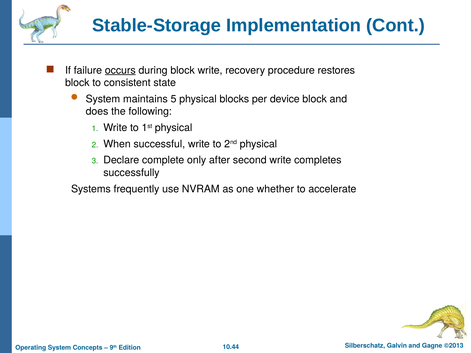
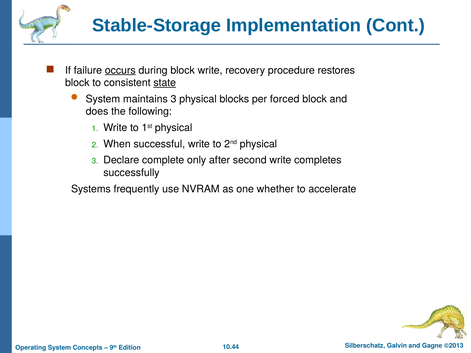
state underline: none -> present
maintains 5: 5 -> 3
device: device -> forced
